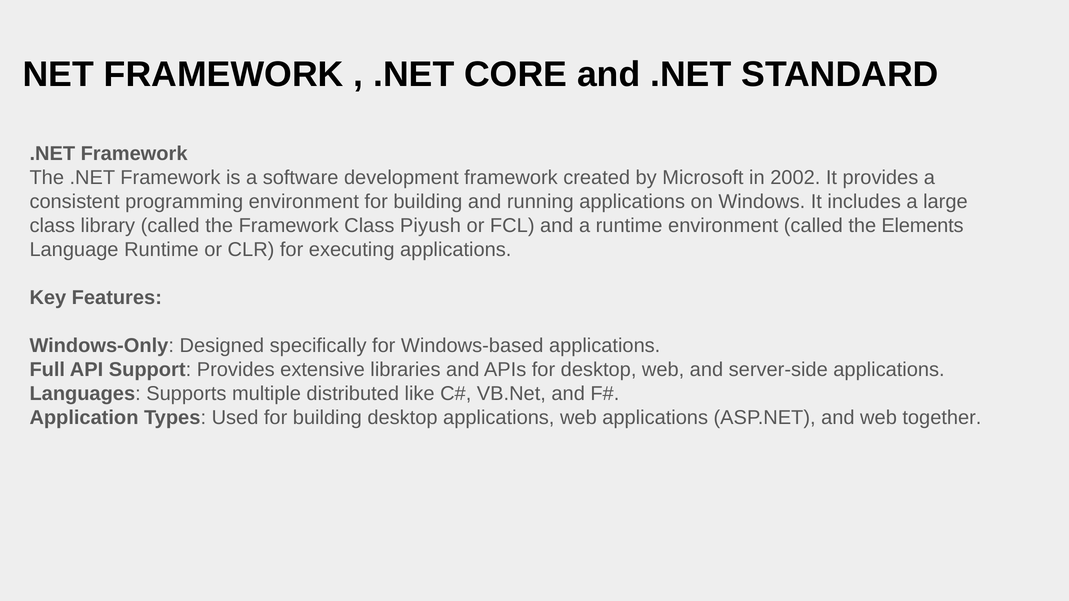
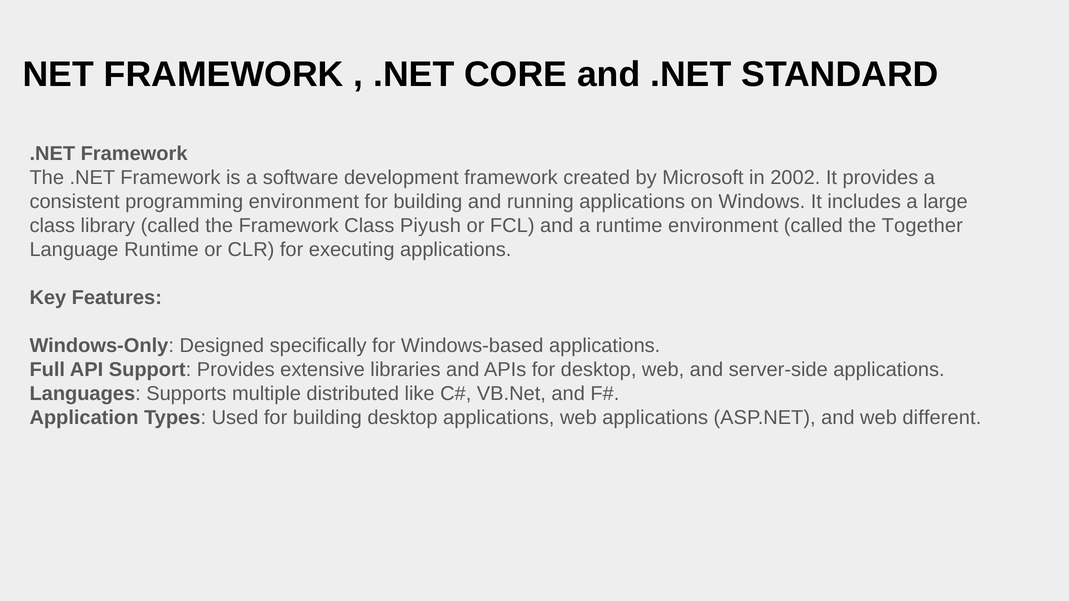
Elements: Elements -> Together
together: together -> different
